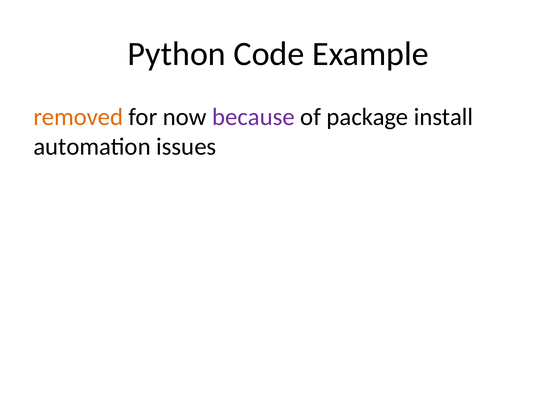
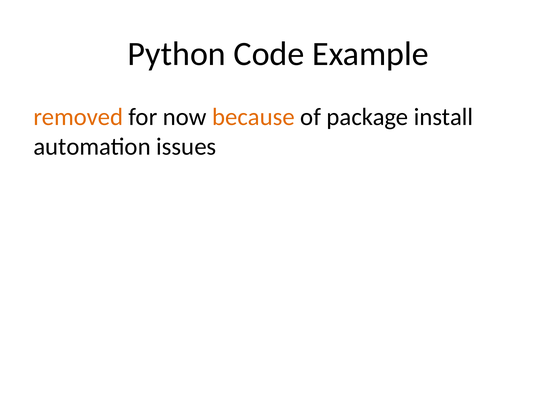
because colour: purple -> orange
